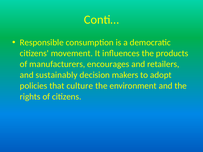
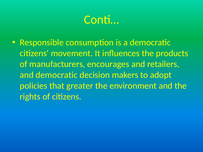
and sustainably: sustainably -> democratic
culture: culture -> greater
